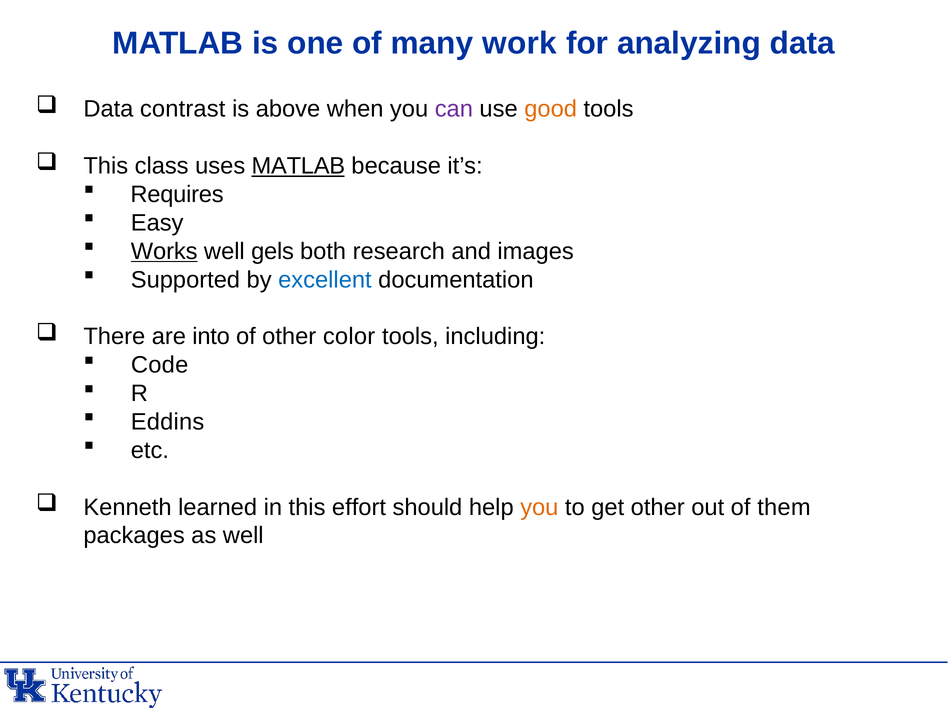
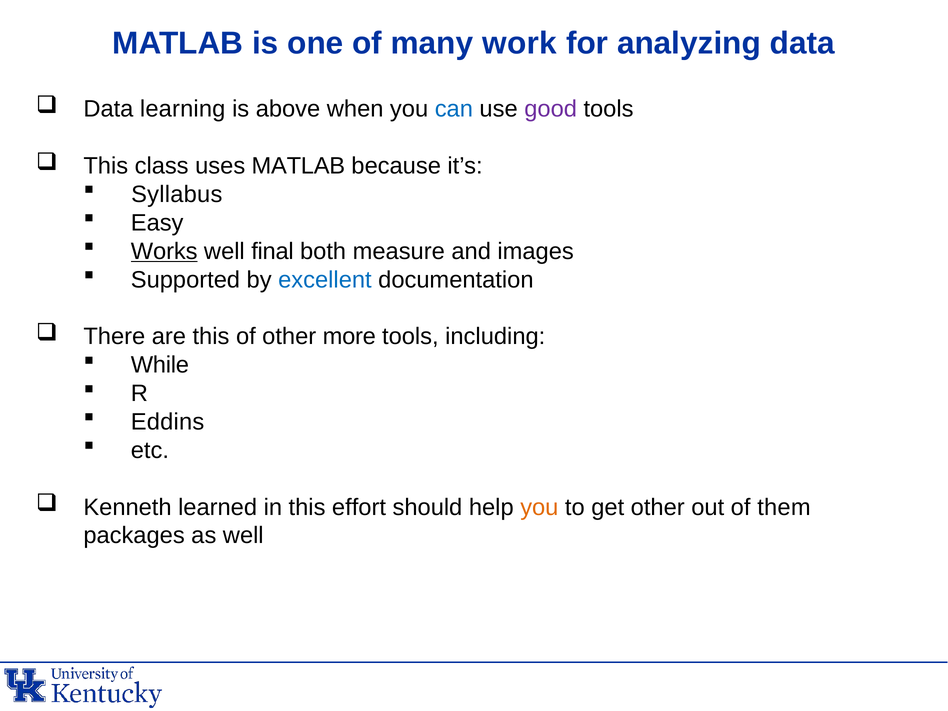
contrast: contrast -> learning
can colour: purple -> blue
good colour: orange -> purple
MATLAB at (298, 166) underline: present -> none
Requires: Requires -> Syllabus
gels: gels -> final
research: research -> measure
are into: into -> this
color: color -> more
Code: Code -> While
